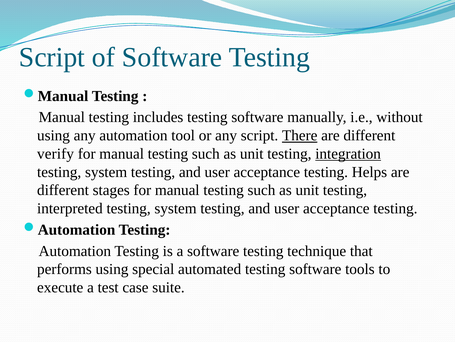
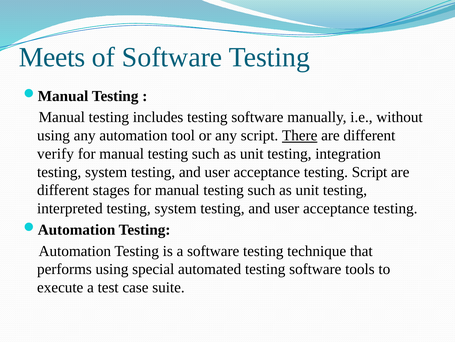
Script at (52, 57): Script -> Meets
integration underline: present -> none
testing Helps: Helps -> Script
